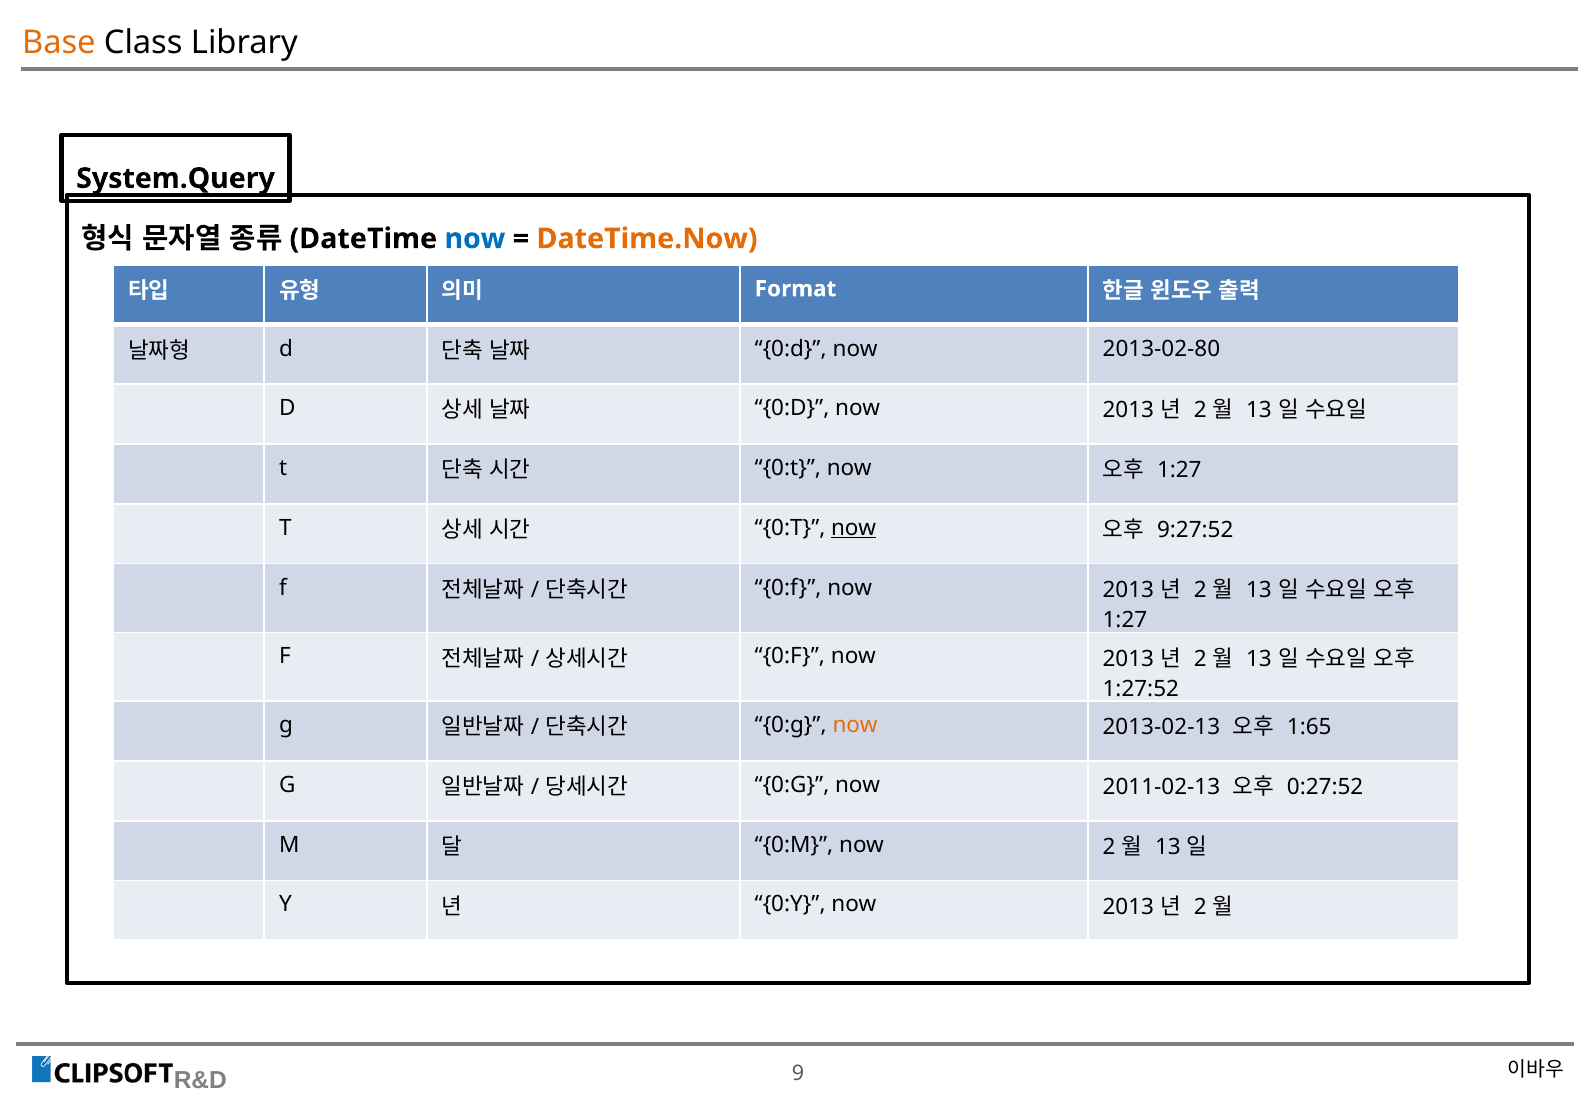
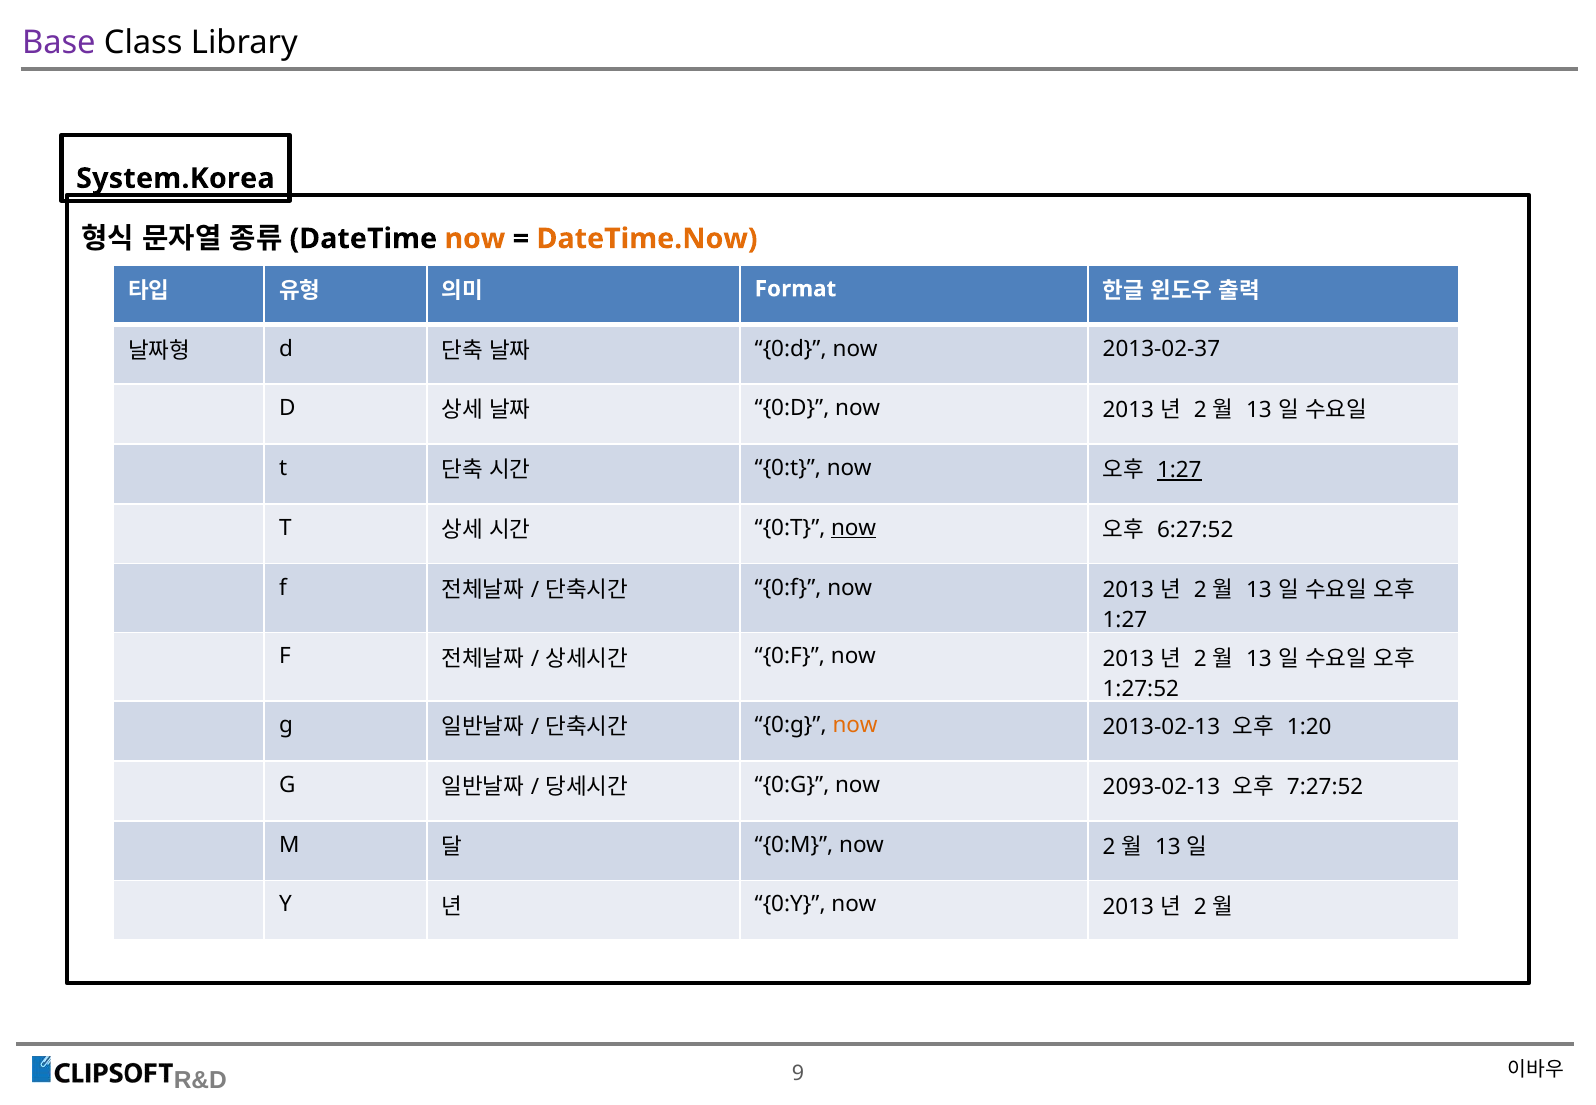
Base colour: orange -> purple
System.Query: System.Query -> System.Korea
now at (475, 239) colour: blue -> orange
2013-02-80: 2013-02-80 -> 2013-02-37
1:27 at (1179, 470) underline: none -> present
9:27:52: 9:27:52 -> 6:27:52
1:65: 1:65 -> 1:20
2011-02-13: 2011-02-13 -> 2093-02-13
0:27:52: 0:27:52 -> 7:27:52
